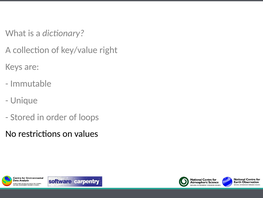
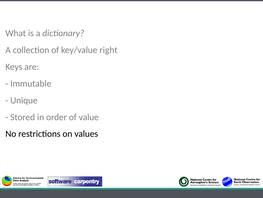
loops: loops -> value
